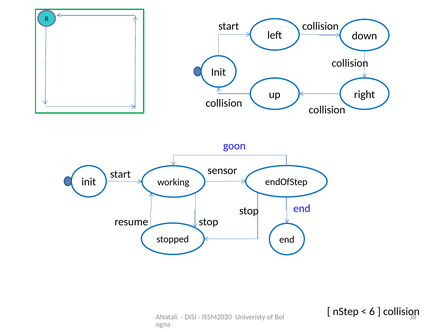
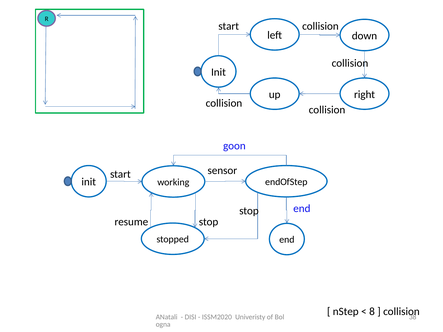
6: 6 -> 8
